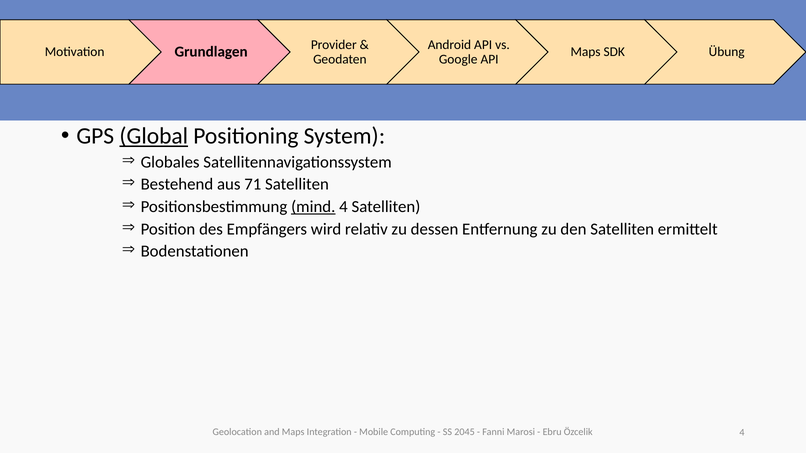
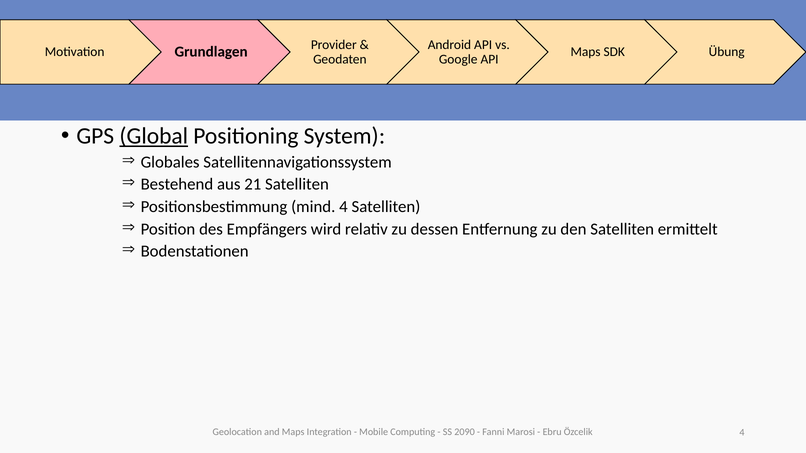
71: 71 -> 21
mind underline: present -> none
2045: 2045 -> 2090
